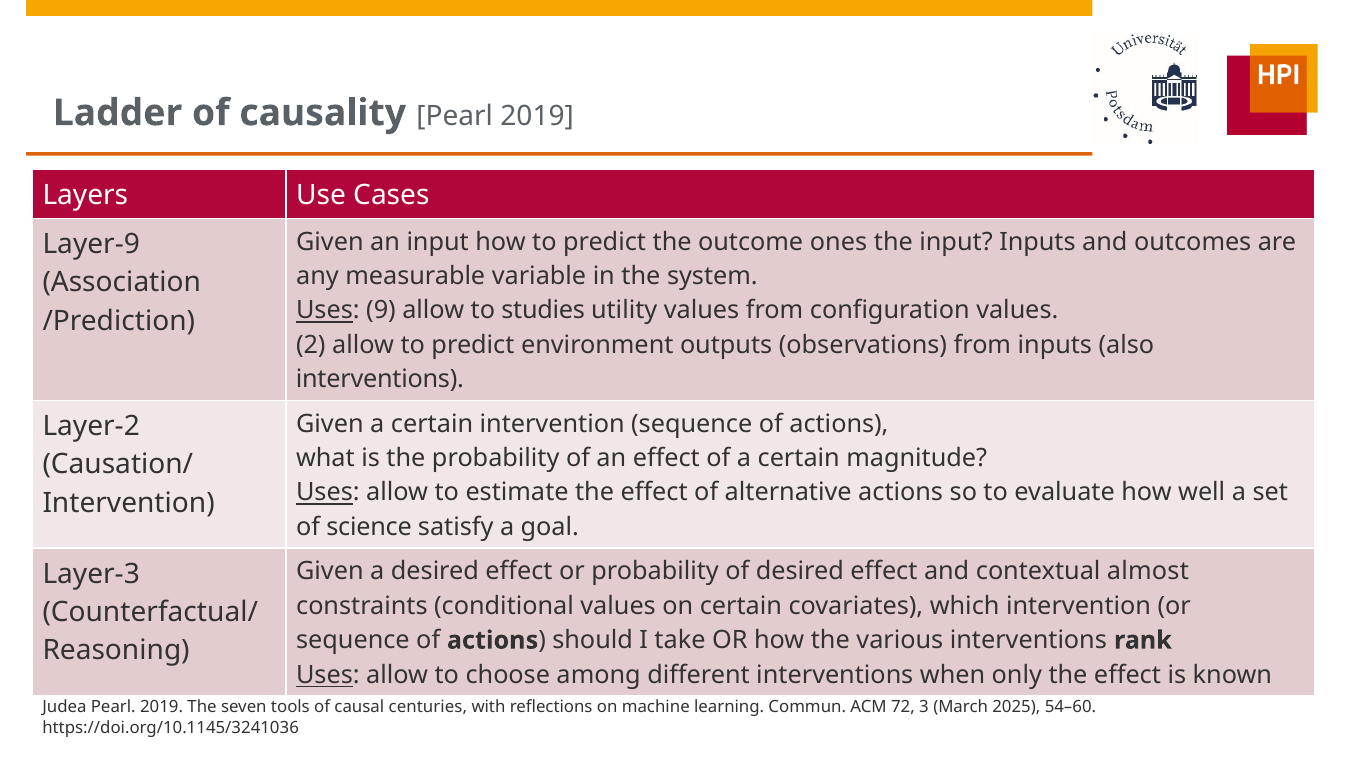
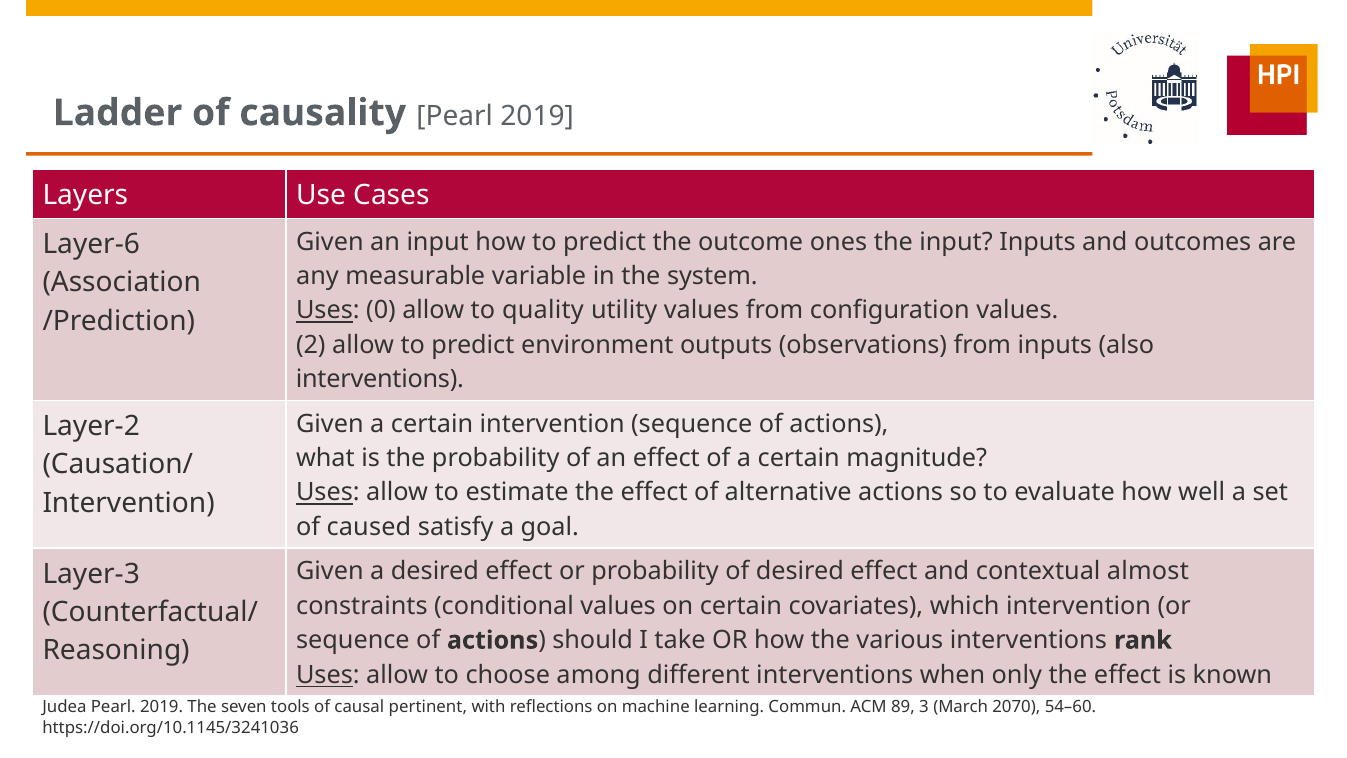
Layer-9: Layer-9 -> Layer-6
9: 9 -> 0
studies: studies -> quality
science: science -> caused
centuries: centuries -> pertinent
72: 72 -> 89
2025: 2025 -> 2070
